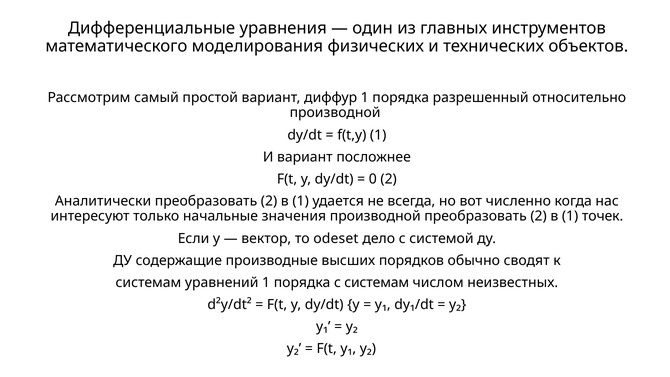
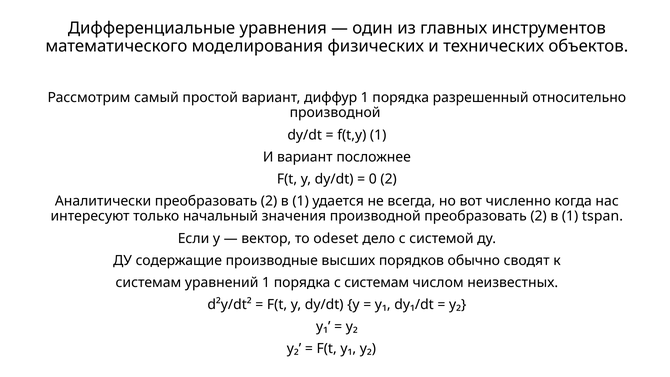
начальные: начальные -> начальный
точек: точек -> tspan
